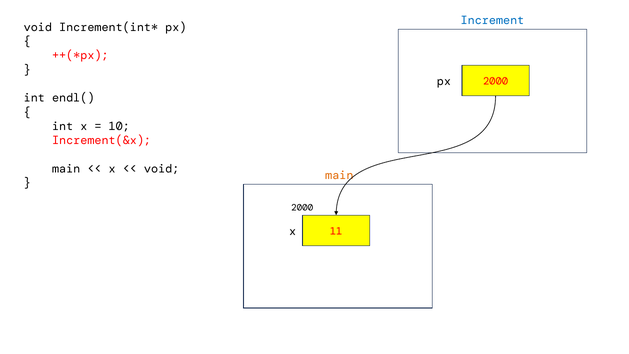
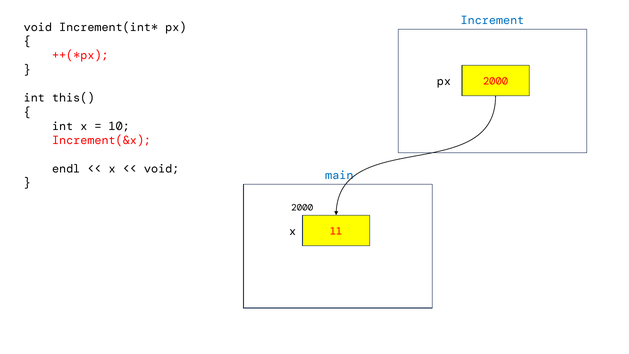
endl(: endl( -> this(
main at (66, 169): main -> endl
main at (339, 175) colour: orange -> blue
